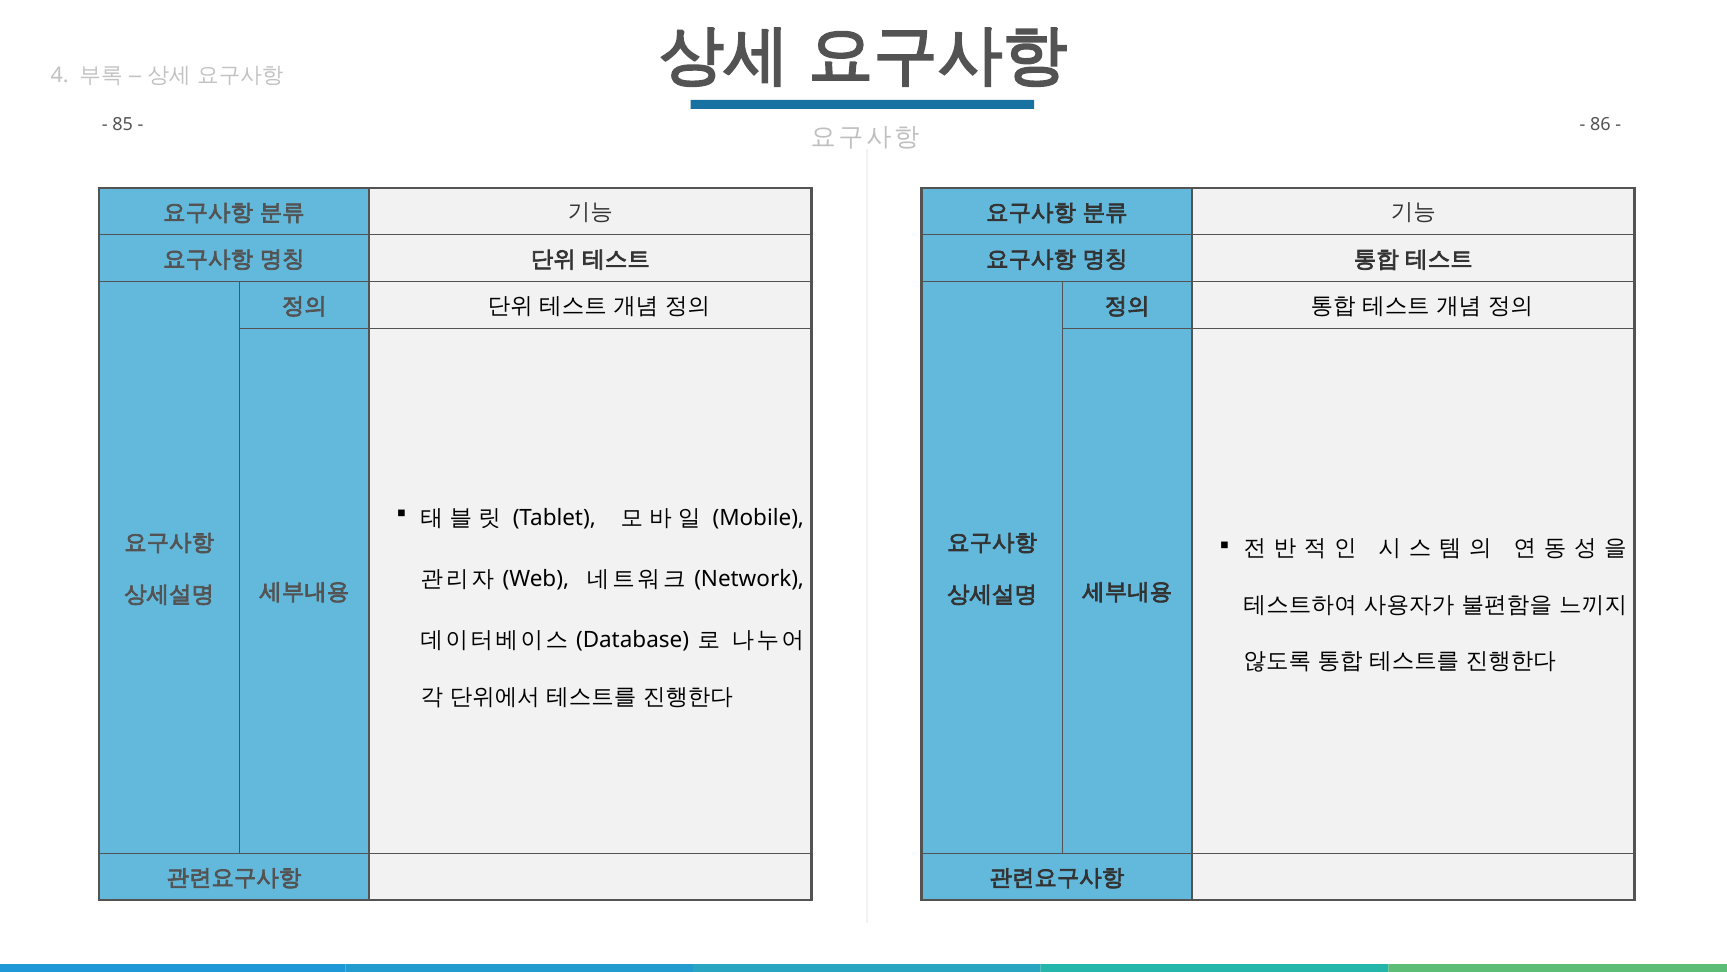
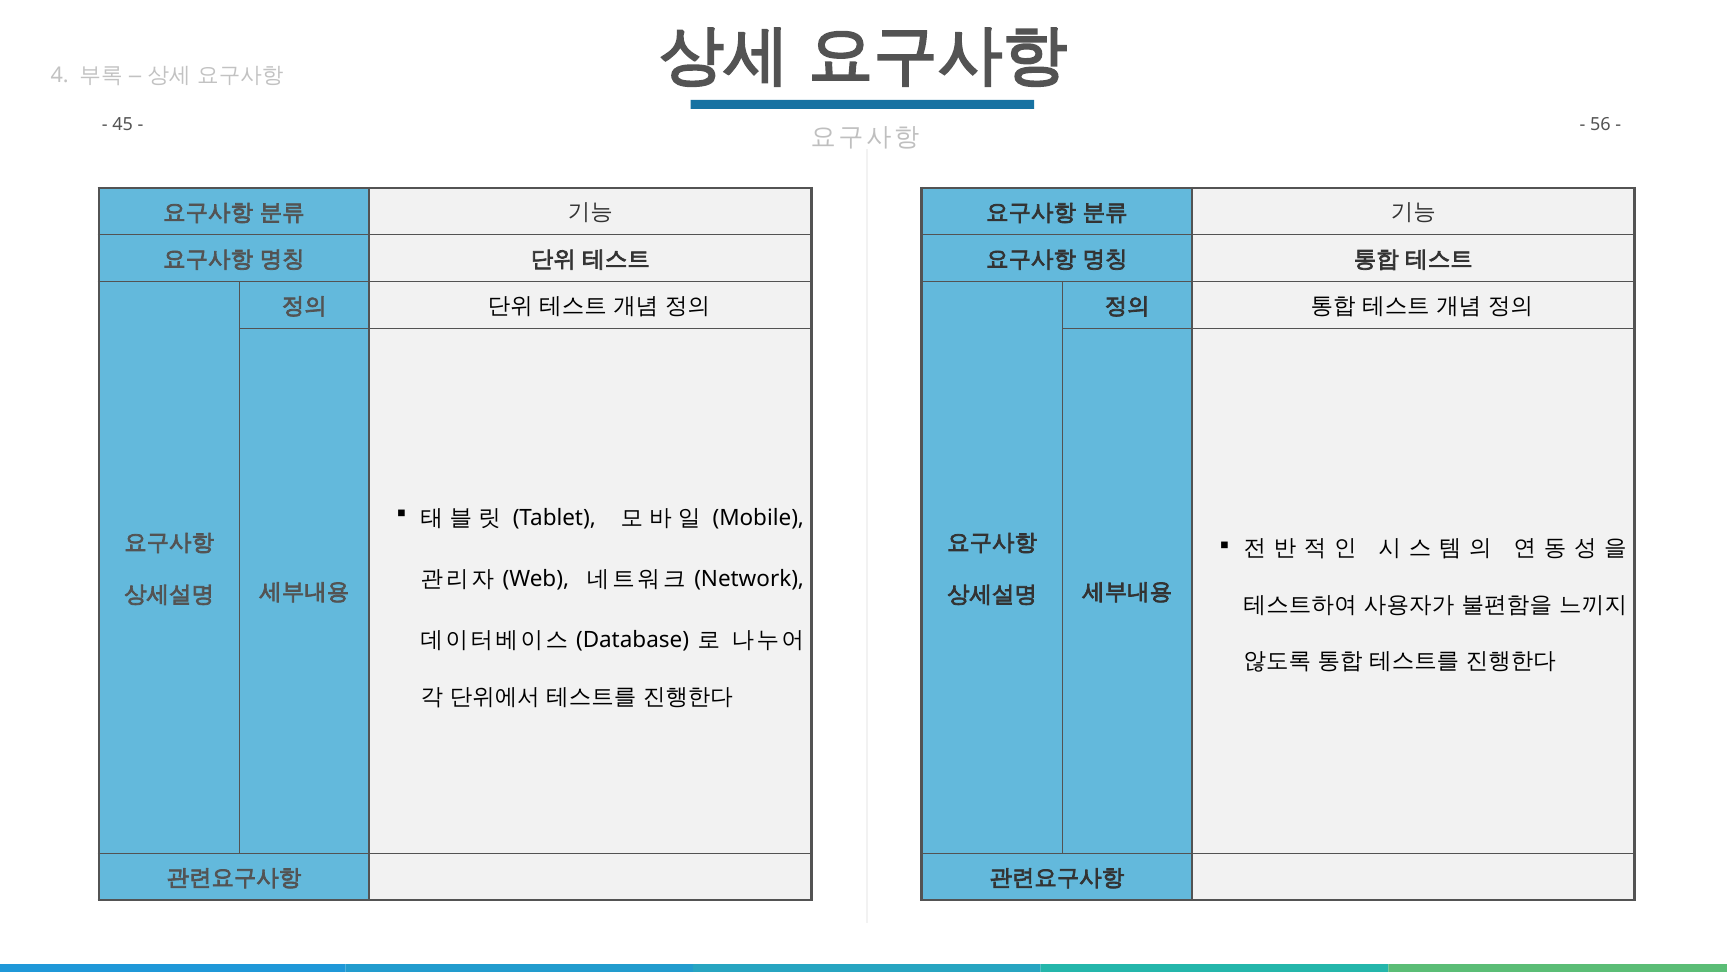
85: 85 -> 45
86: 86 -> 56
